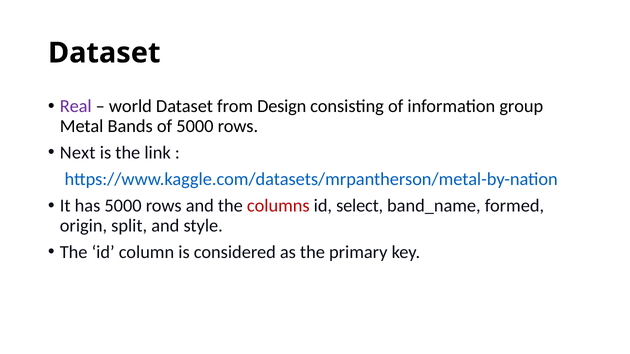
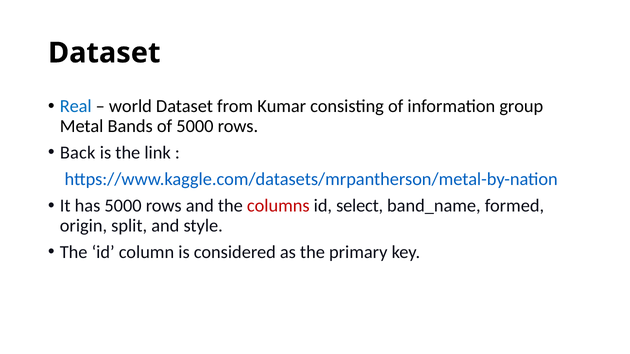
Real colour: purple -> blue
Design: Design -> Kumar
Next: Next -> Back
